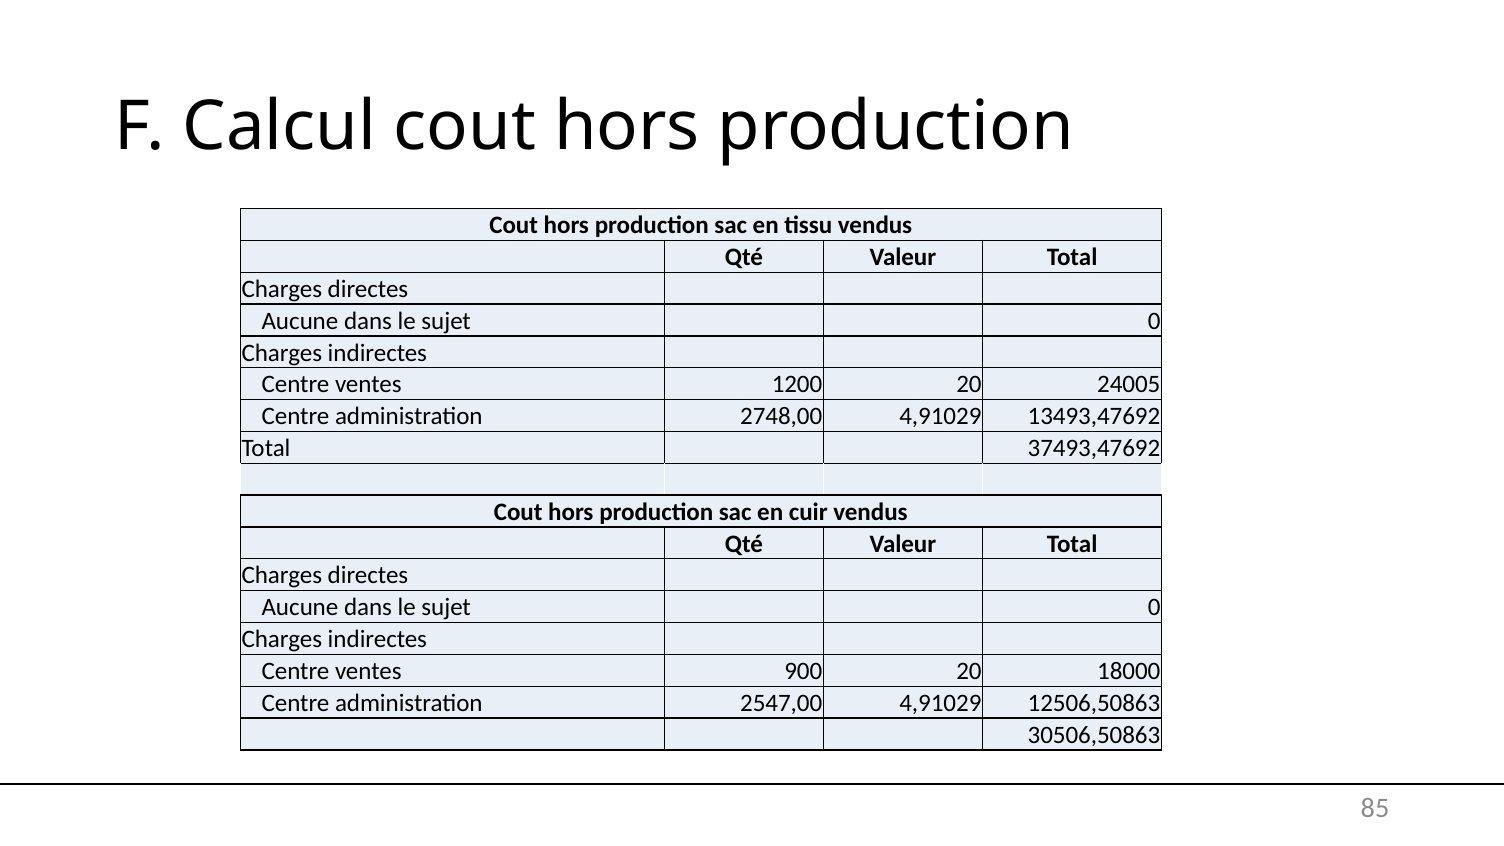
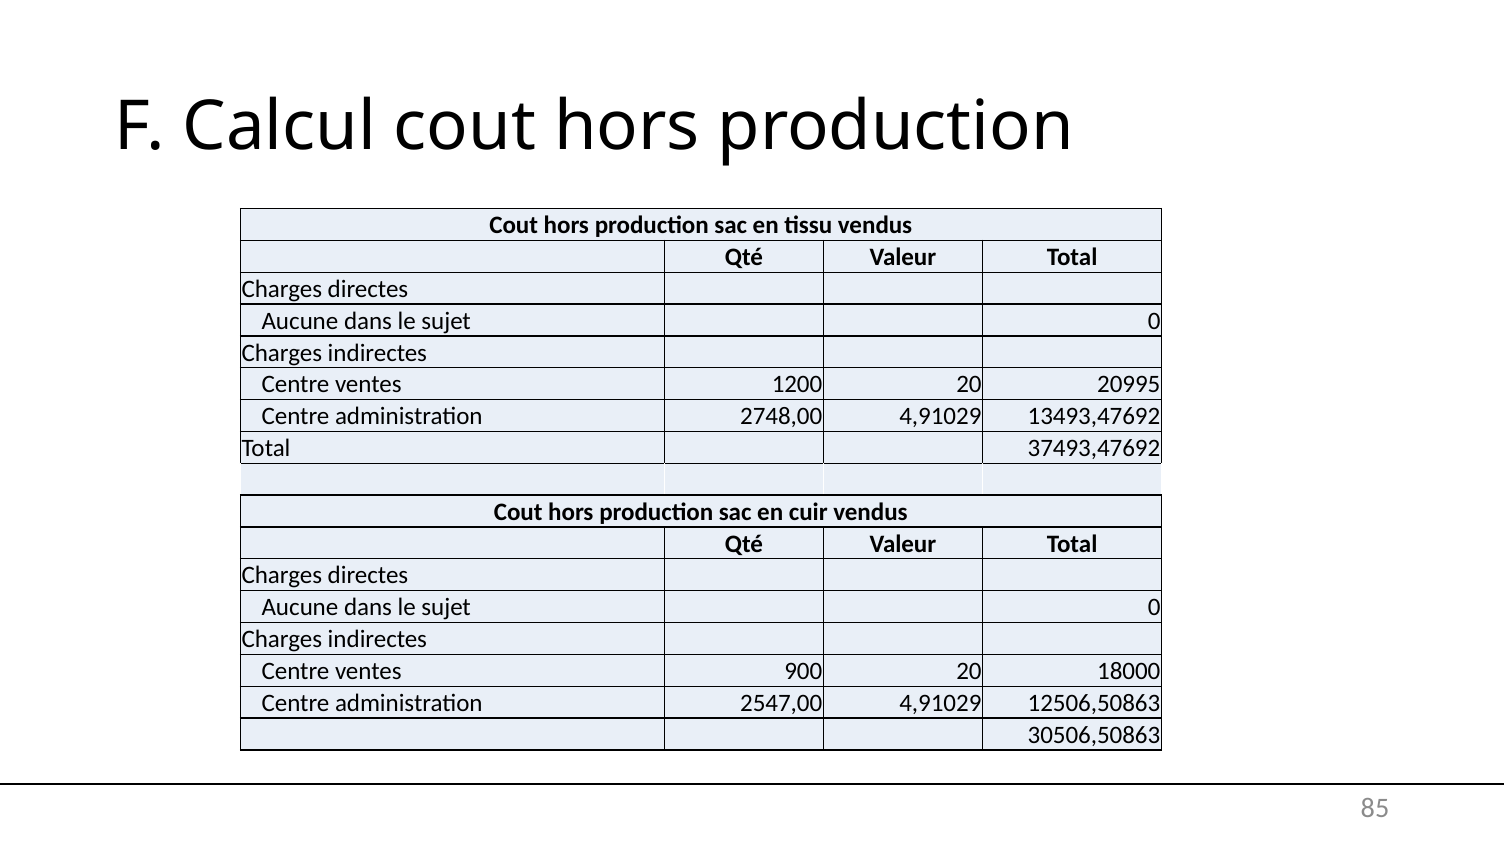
24005: 24005 -> 20995
